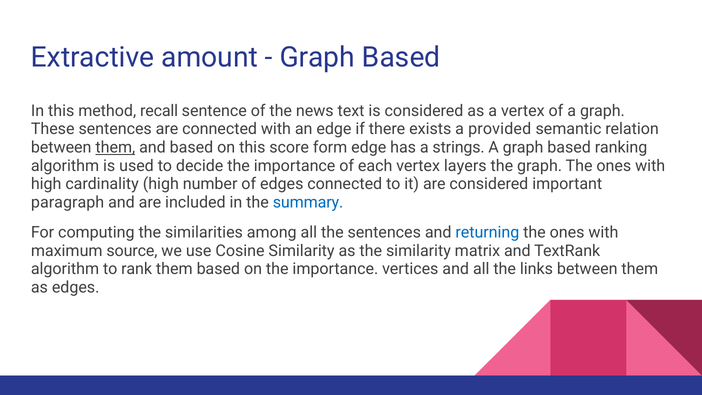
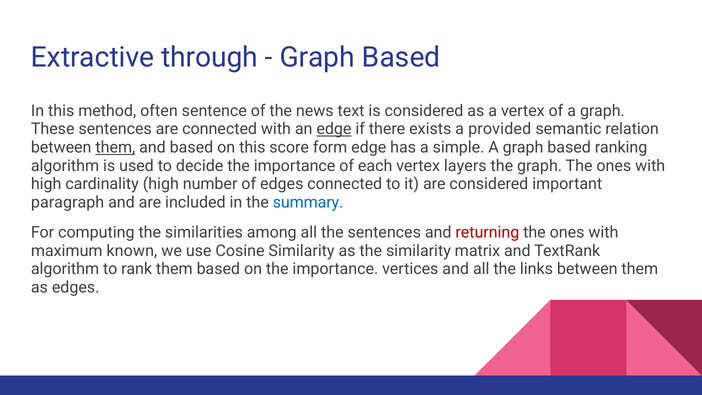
amount: amount -> through
recall: recall -> often
edge at (334, 129) underline: none -> present
strings: strings -> simple
returning colour: blue -> red
source: source -> known
